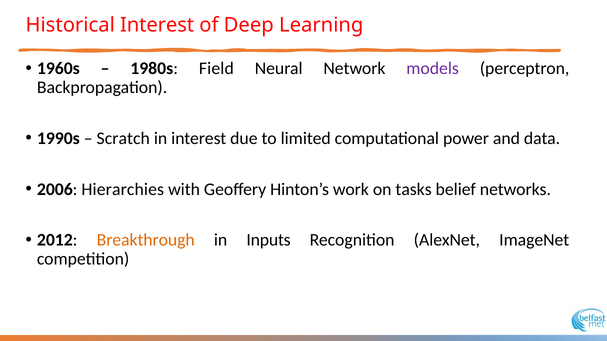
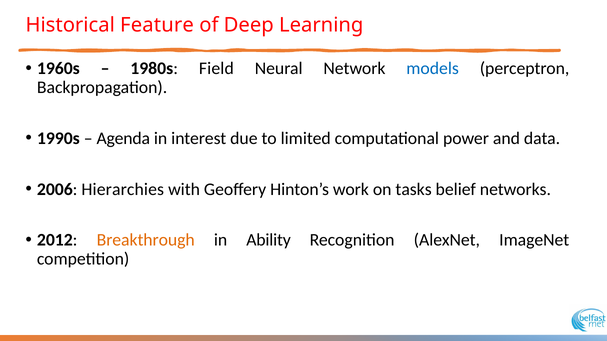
Historical Interest: Interest -> Feature
models colour: purple -> blue
Scratch: Scratch -> Agenda
Inputs: Inputs -> Ability
